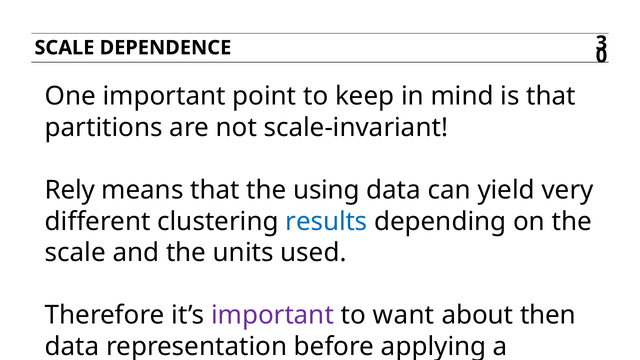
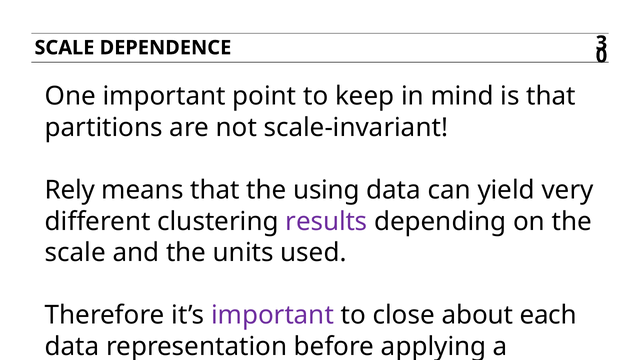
results colour: blue -> purple
want: want -> close
then: then -> each
